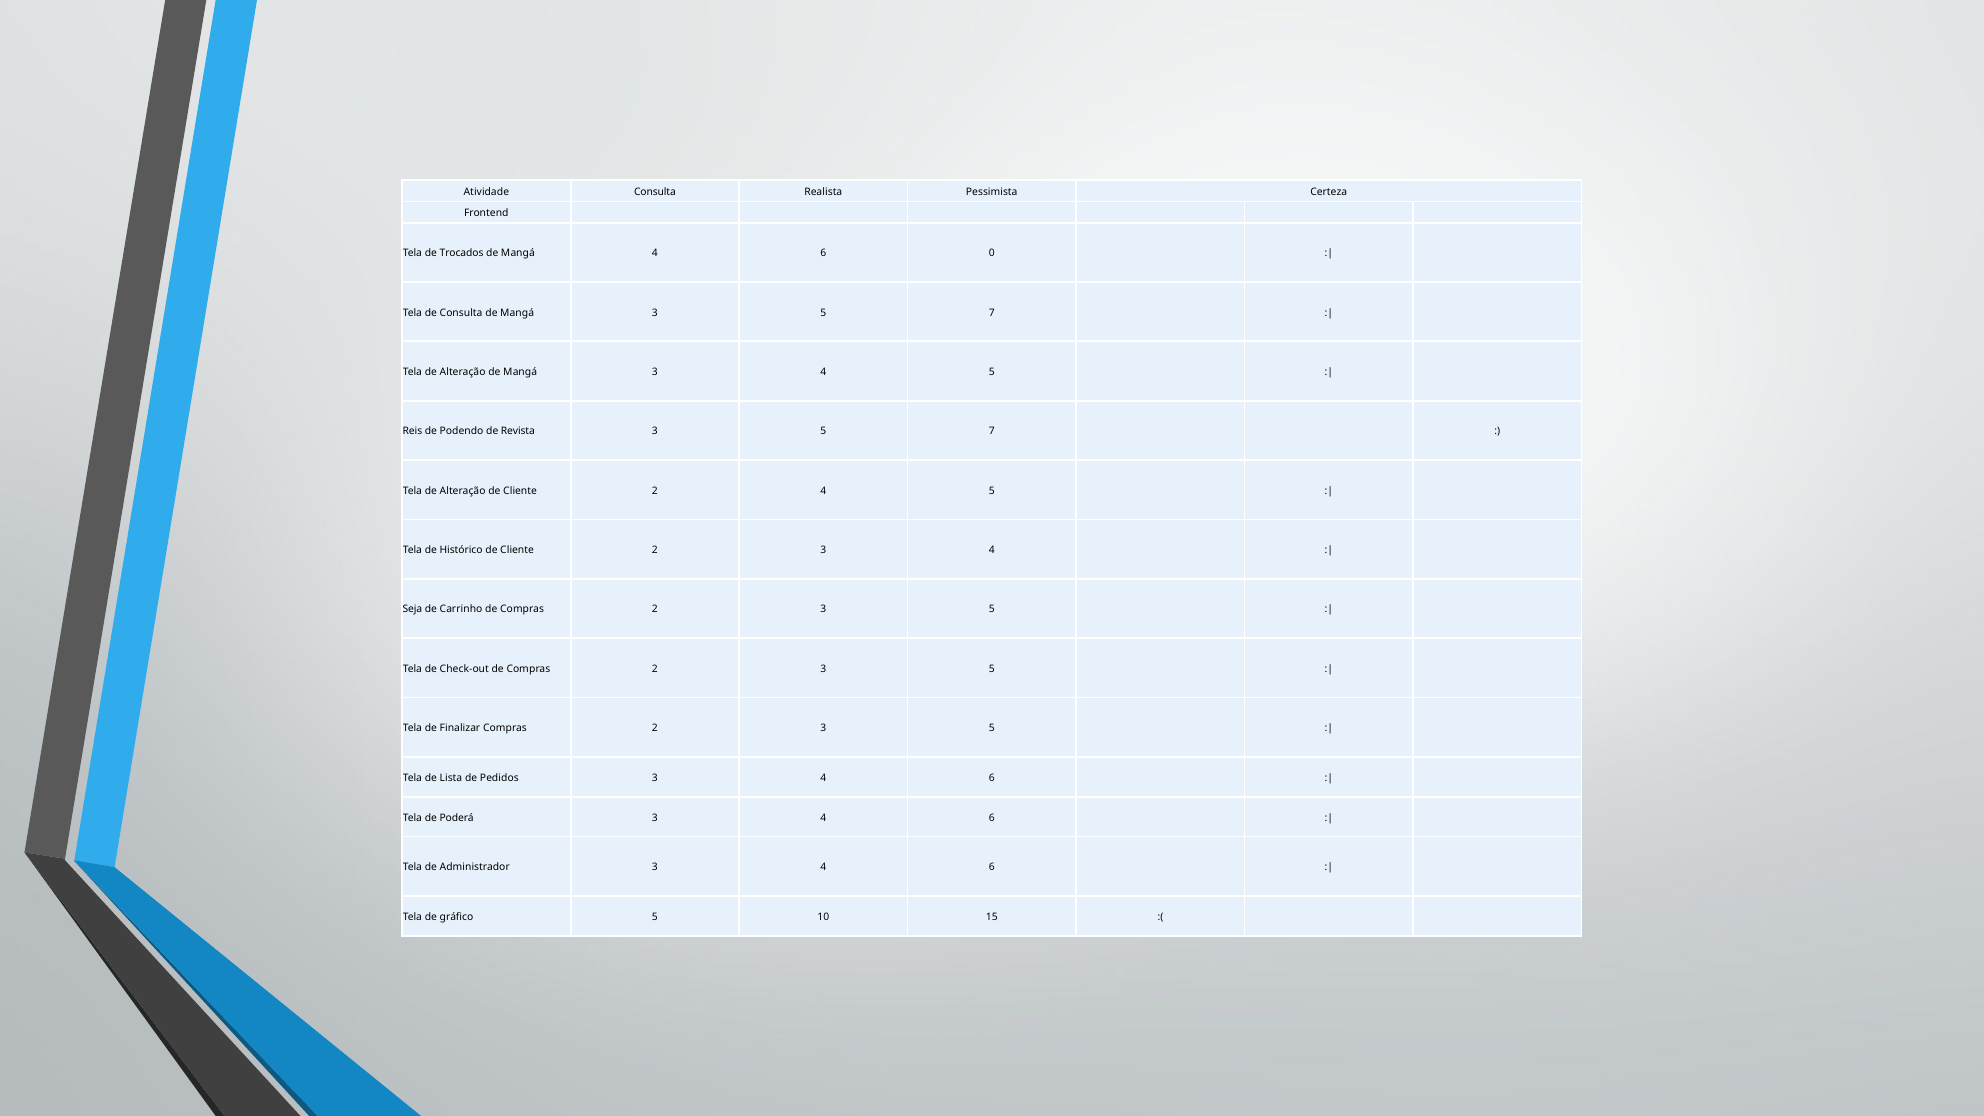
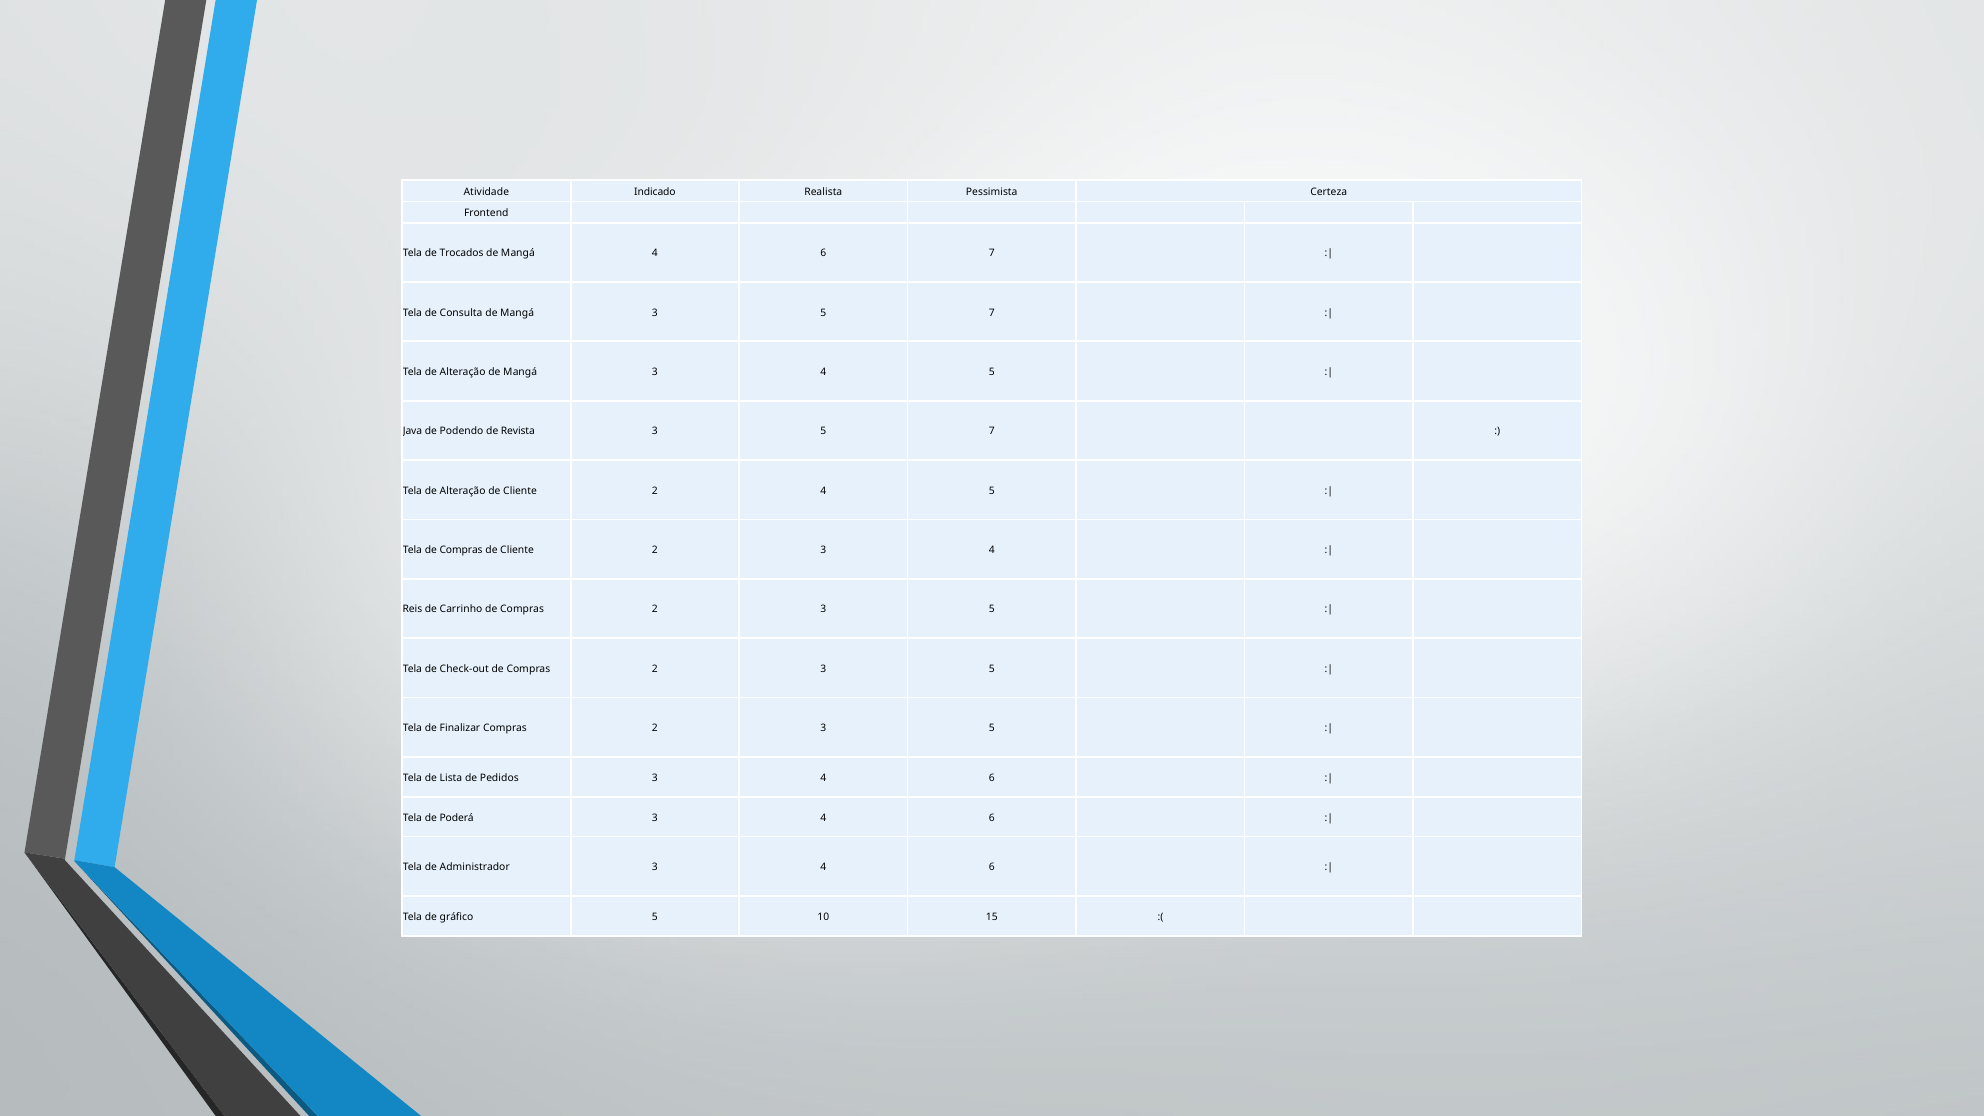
Atividade Consulta: Consulta -> Indicado
6 0: 0 -> 7
Reis: Reis -> Java
Tela de Histórico: Histórico -> Compras
Seja: Seja -> Reis
